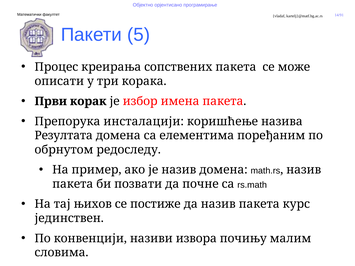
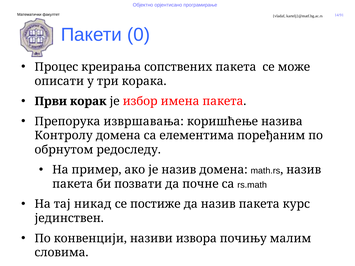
5: 5 -> 0
инсталацији: инсталацији -> извршавања
Резултата: Резултата -> Контролу
њихов: њихов -> никад
